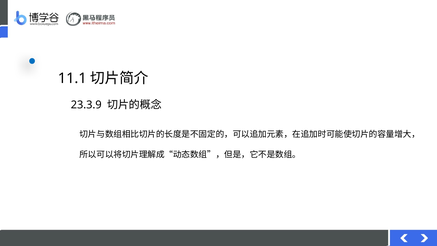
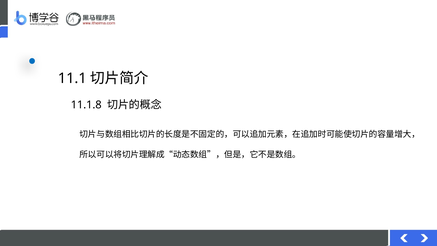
23.3.9: 23.3.9 -> 11.1.8
